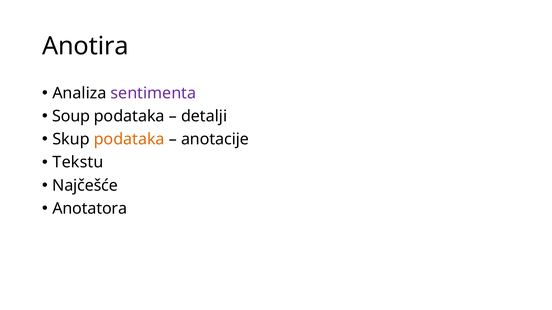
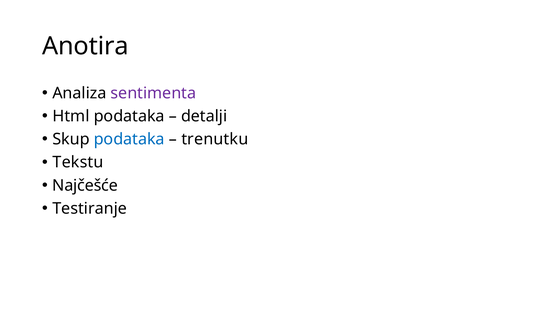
Soup: Soup -> Html
podataka at (129, 139) colour: orange -> blue
anotacije: anotacije -> trenutku
Anotatora: Anotatora -> Testiranje
